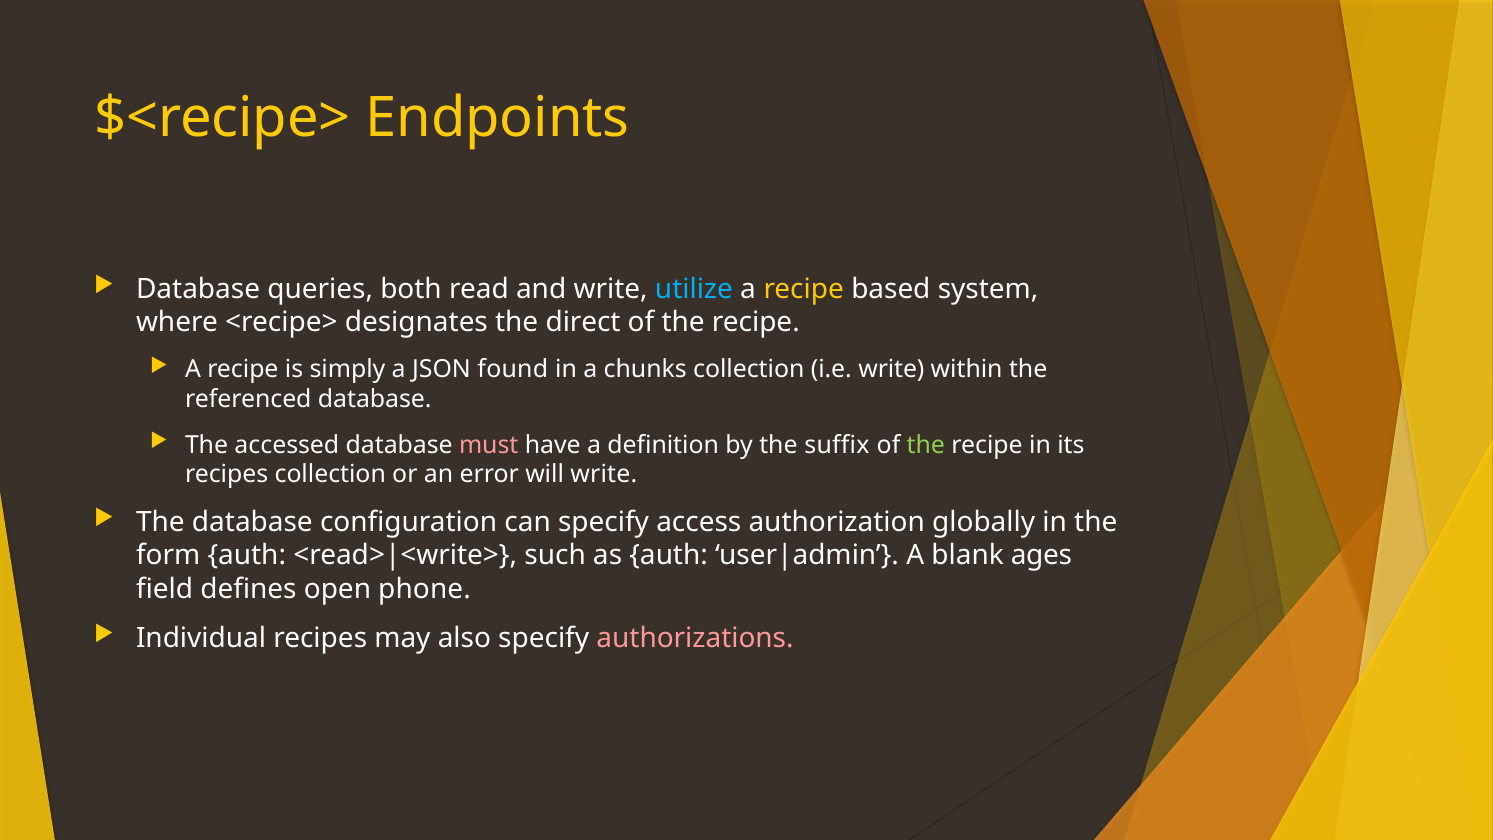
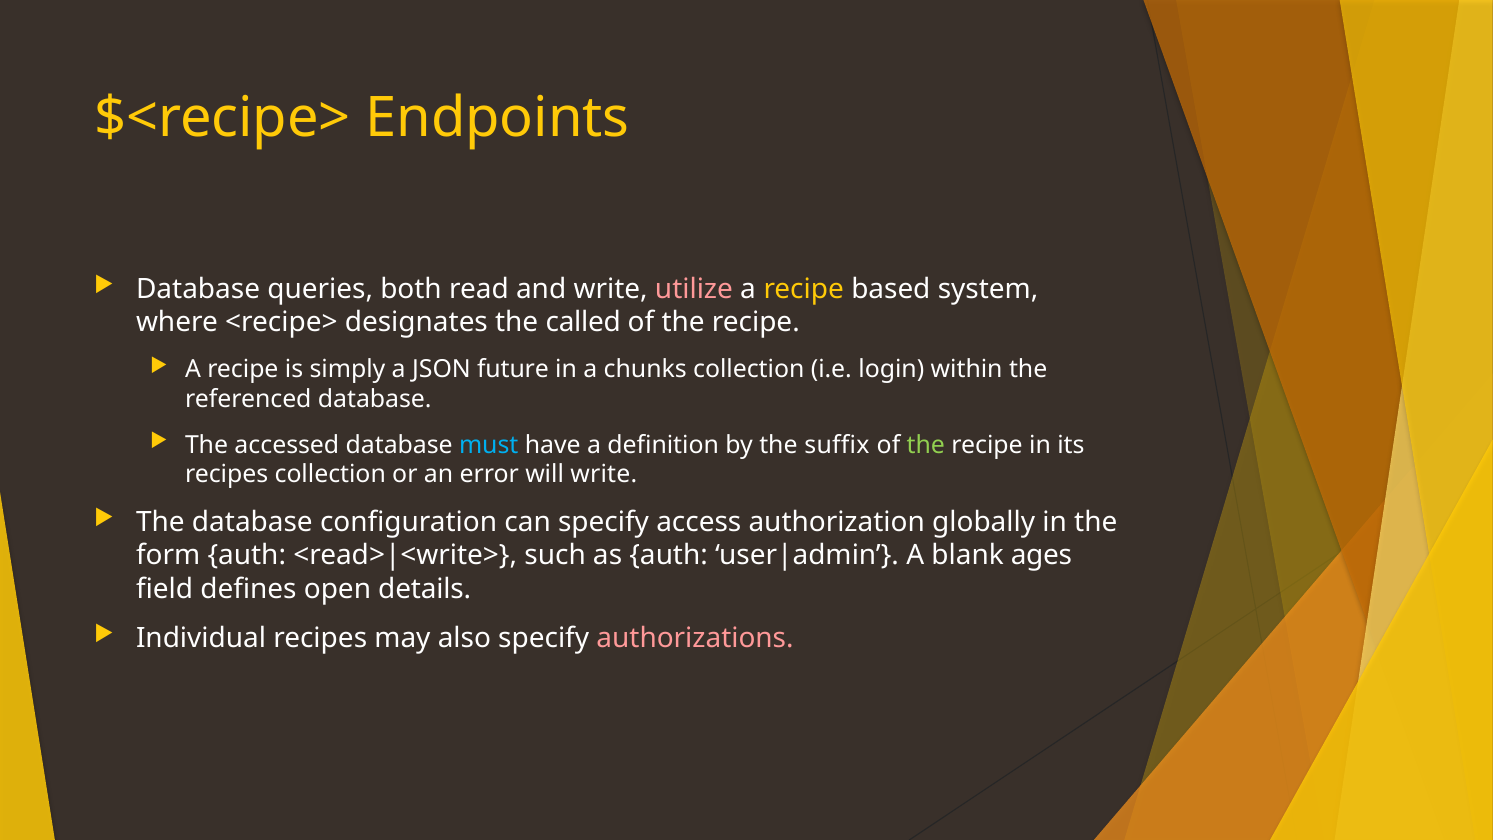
utilize colour: light blue -> pink
direct: direct -> called
found: found -> future
i.e write: write -> login
must colour: pink -> light blue
phone: phone -> details
